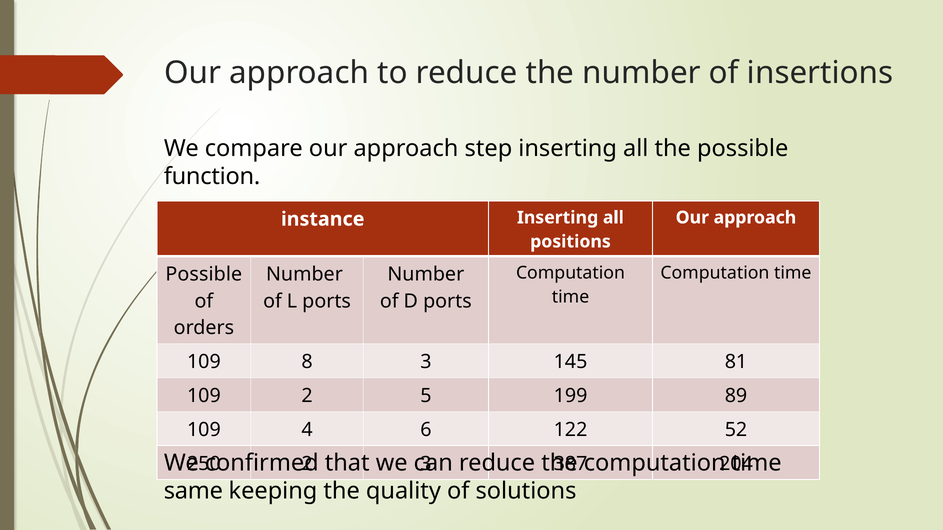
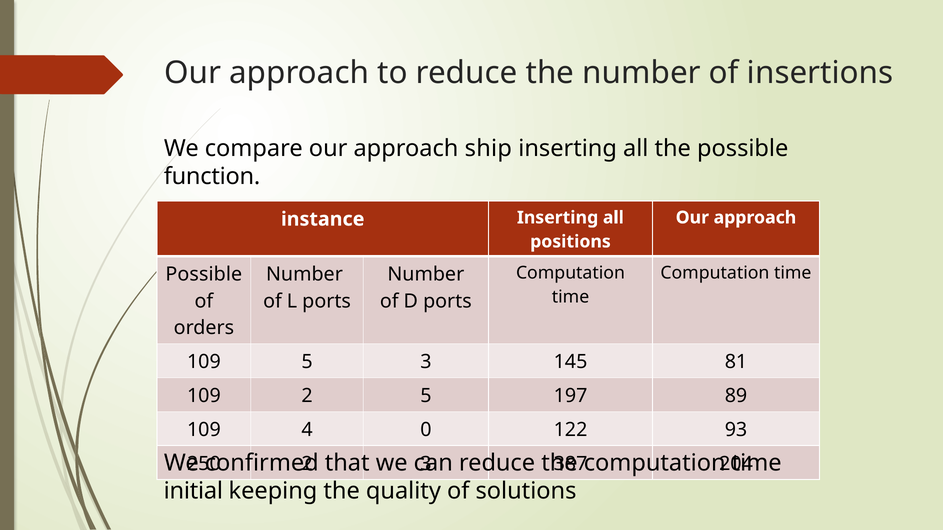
step: step -> ship
109 8: 8 -> 5
199: 199 -> 197
6: 6 -> 0
52: 52 -> 93
same: same -> initial
